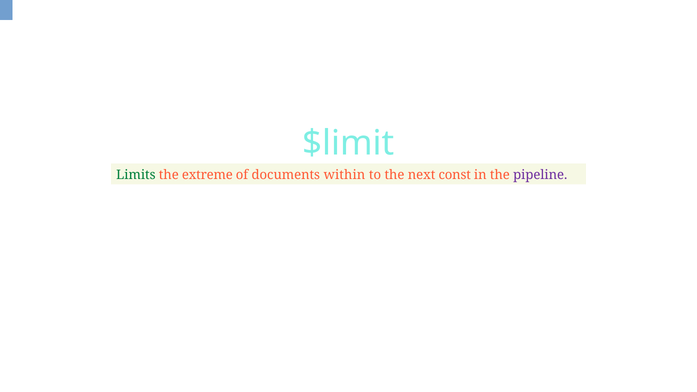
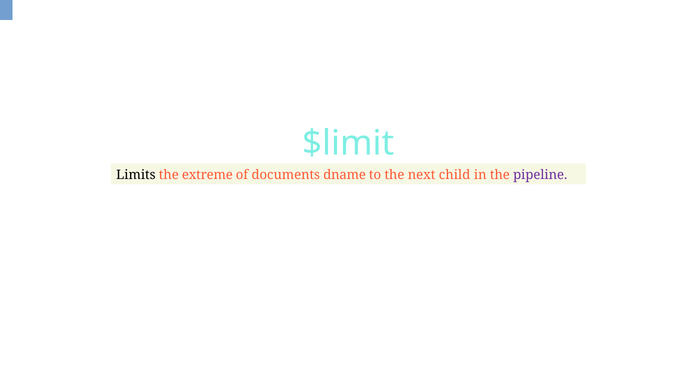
Limits colour: green -> black
within: within -> dname
const: const -> child
